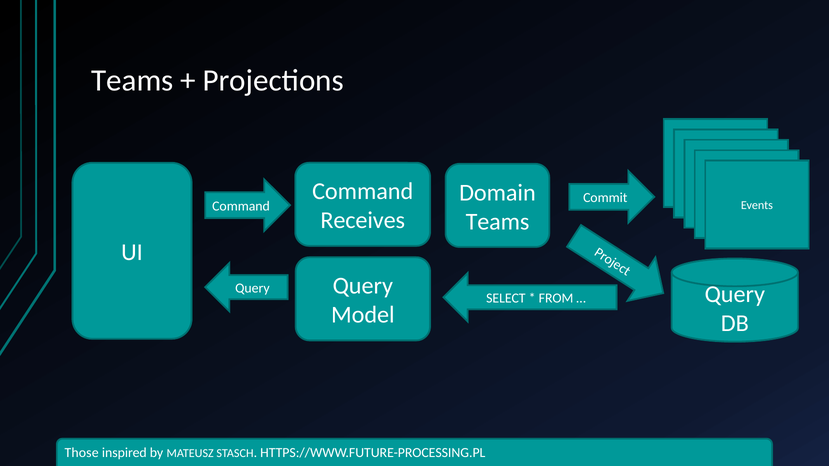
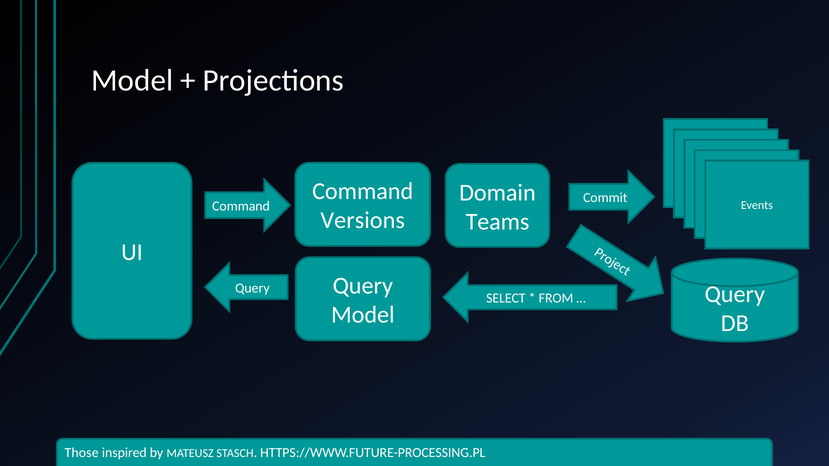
Teams at (132, 81): Teams -> Model
Receives: Receives -> Versions
